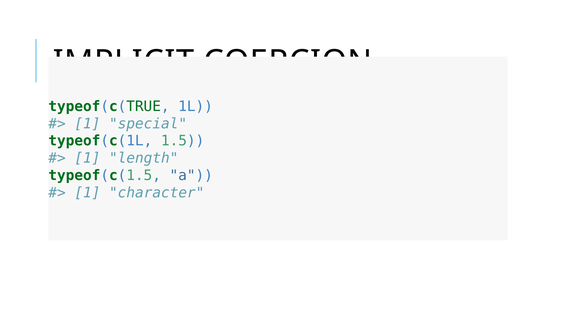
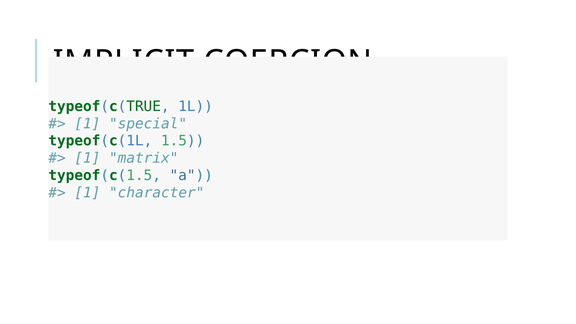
length: length -> matrix
